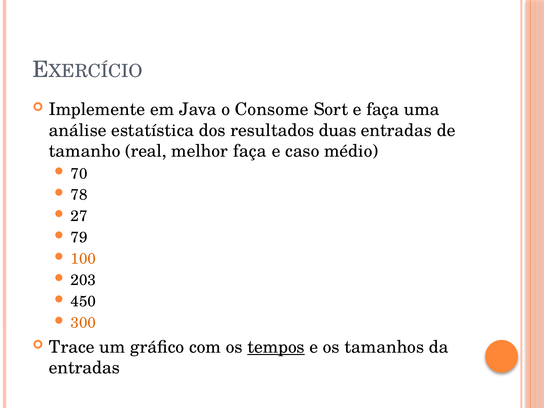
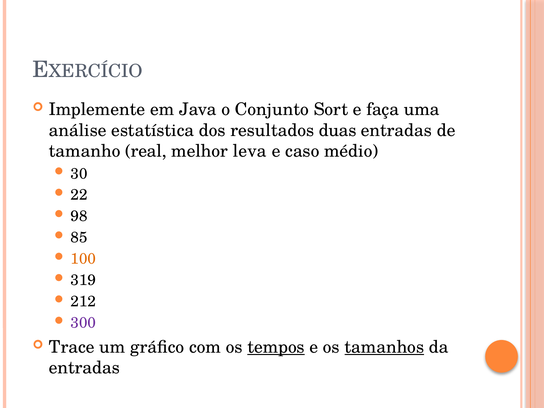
Consome: Consome -> Conjunto
melhor faça: faça -> leva
70: 70 -> 30
78: 78 -> 22
27: 27 -> 98
79: 79 -> 85
203: 203 -> 319
450: 450 -> 212
300 colour: orange -> purple
tamanhos underline: none -> present
